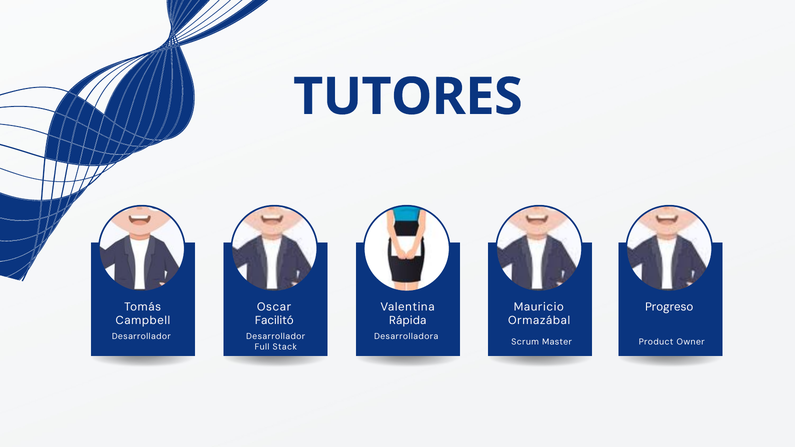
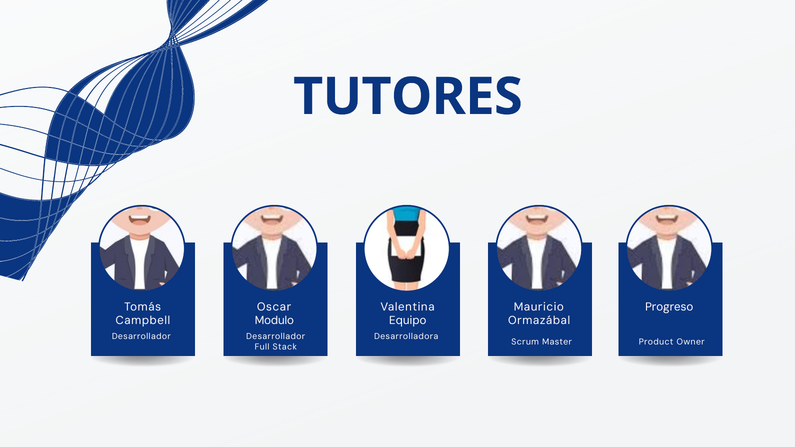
Facilitó: Facilitó -> Modulo
Rápida: Rápida -> Equipo
